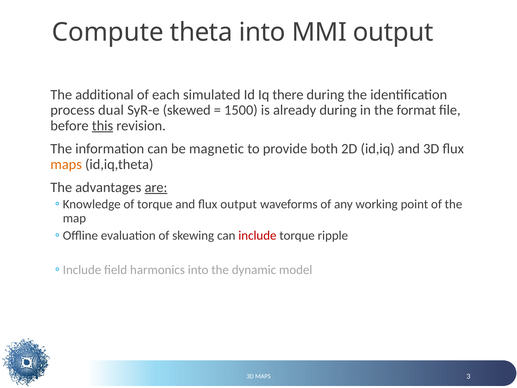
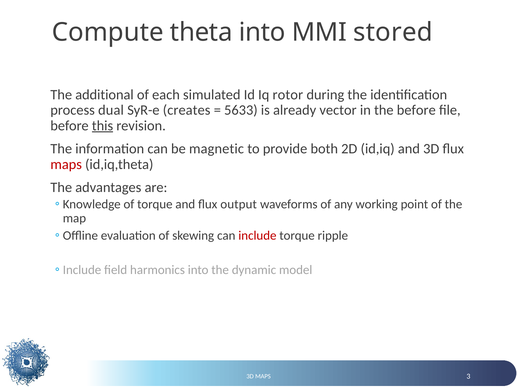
MMI output: output -> stored
there: there -> rotor
skewed: skewed -> creates
1500: 1500 -> 5633
already during: during -> vector
the format: format -> before
maps at (66, 164) colour: orange -> red
are underline: present -> none
